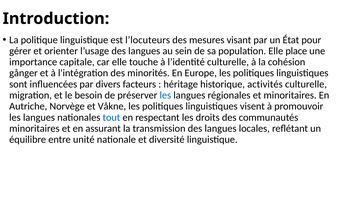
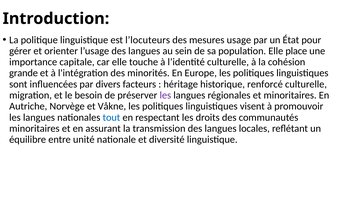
visant: visant -> usage
gånger: gånger -> grande
activités: activités -> renforcé
les at (165, 95) colour: blue -> purple
